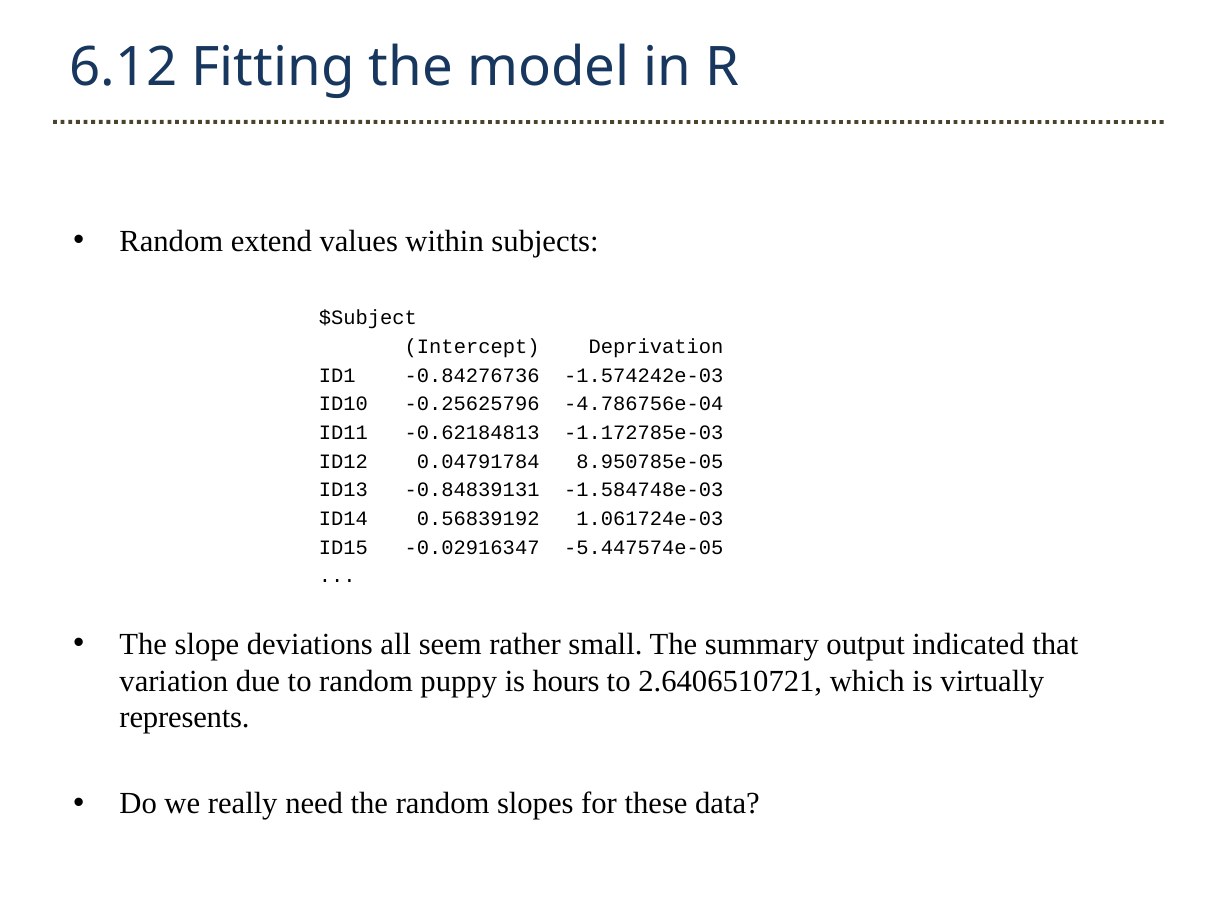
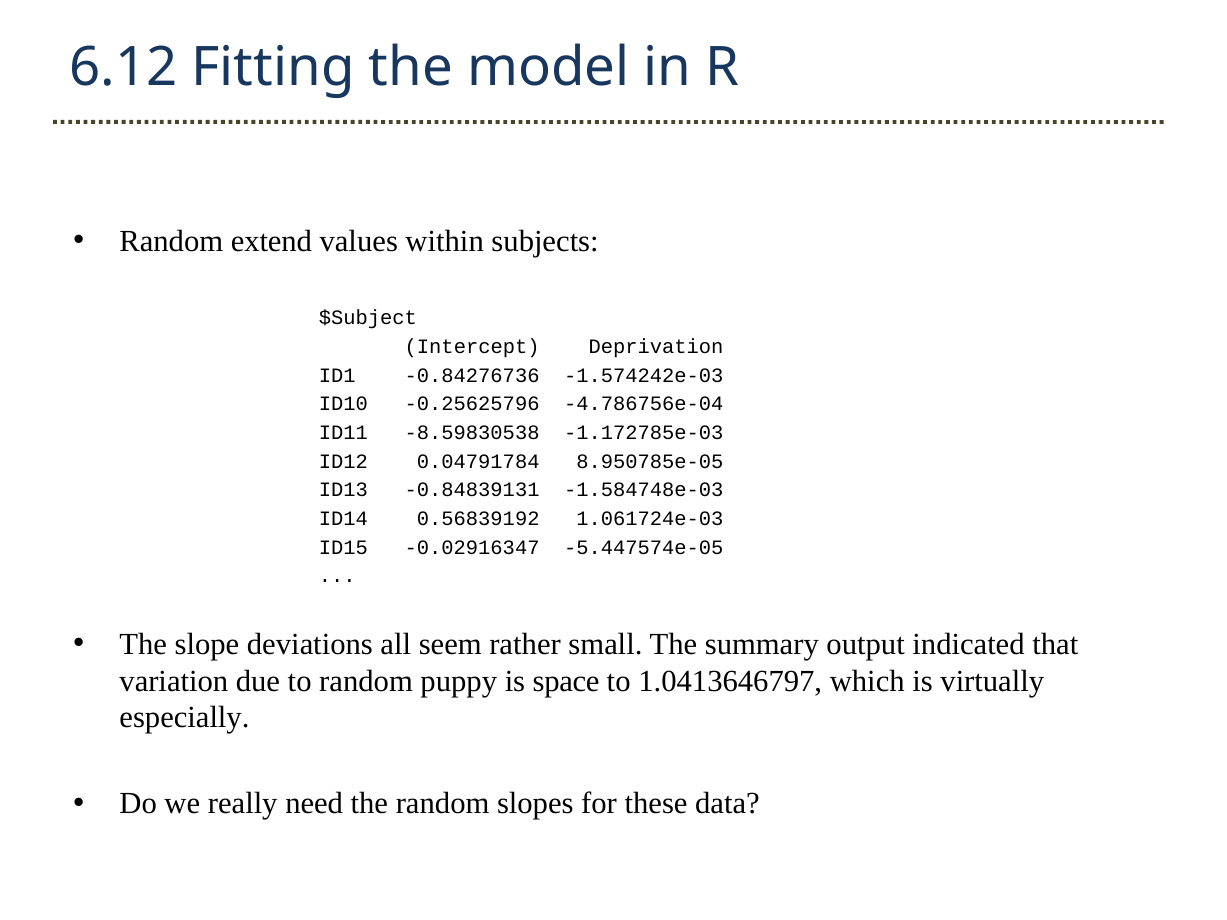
-0.62184813: -0.62184813 -> -8.59830538
hours: hours -> space
2.6406510721: 2.6406510721 -> 1.0413646797
represents: represents -> especially
